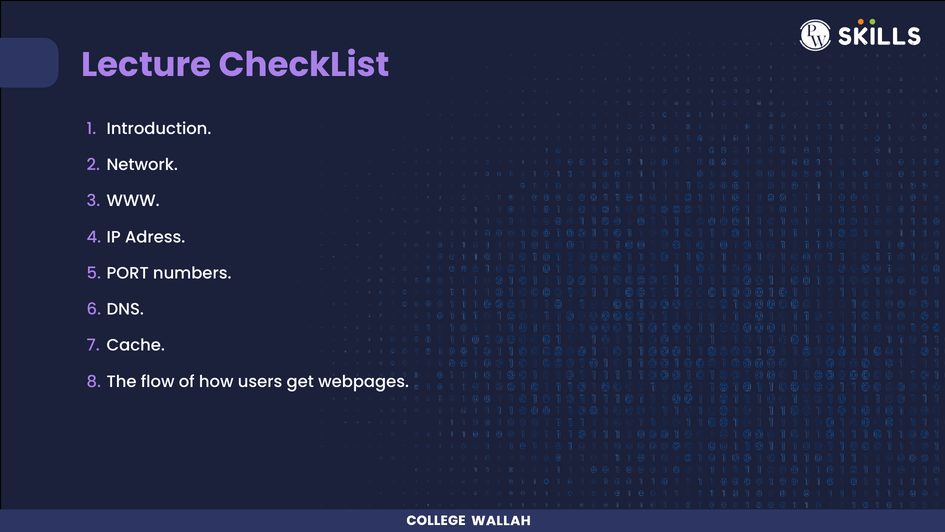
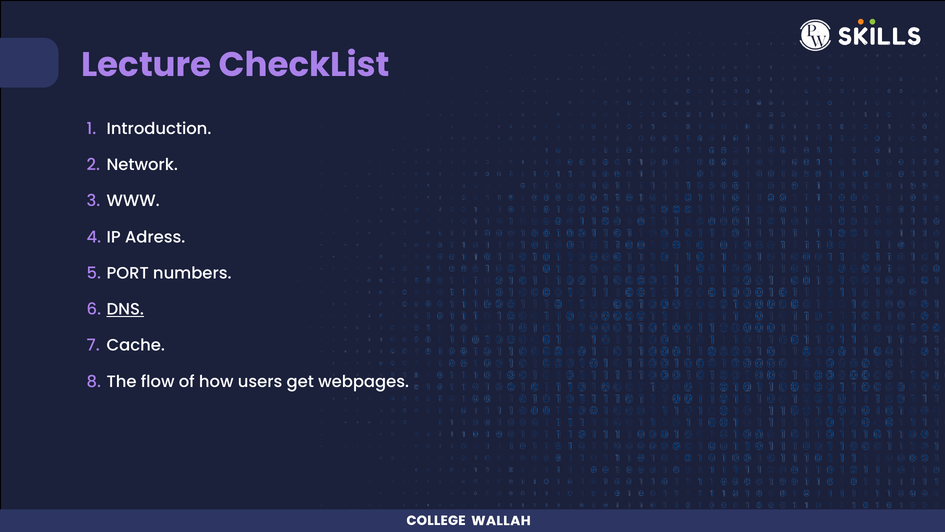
DNS underline: none -> present
